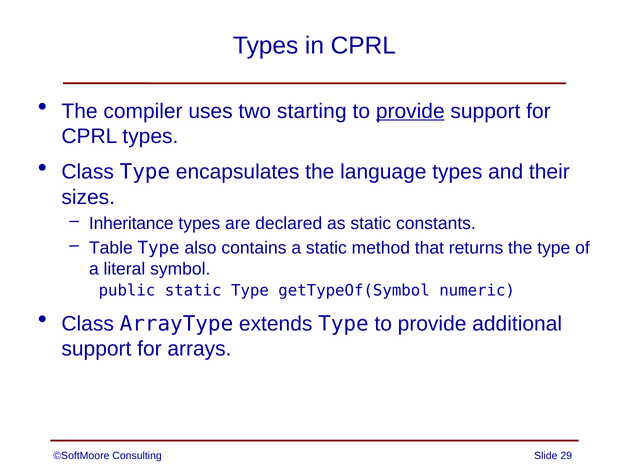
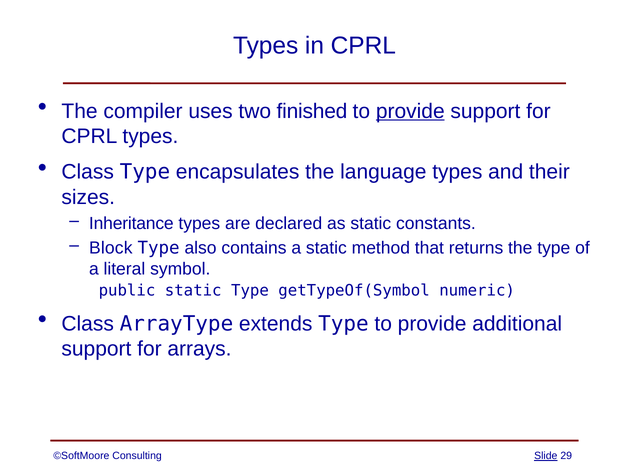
starting: starting -> finished
Table: Table -> Block
Slide underline: none -> present
